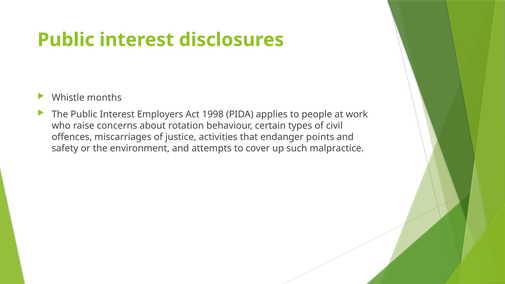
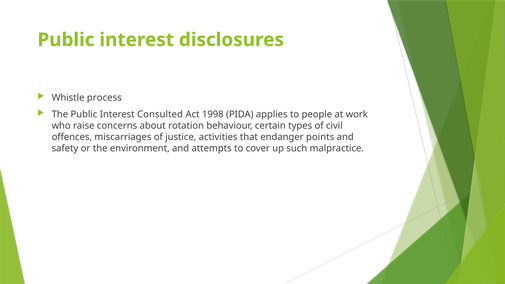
months: months -> process
Employers: Employers -> Consulted
